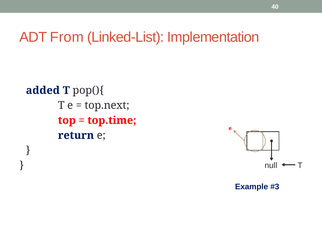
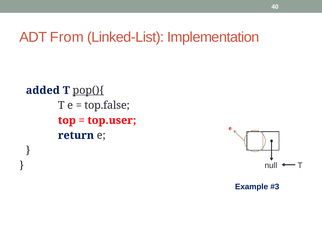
pop(){ underline: none -> present
top.next: top.next -> top.false
top.time: top.time -> top.user
